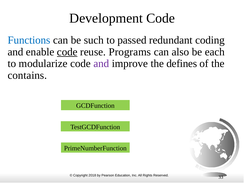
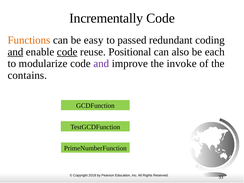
Development: Development -> Incrementally
Functions colour: blue -> orange
such: such -> easy
and at (15, 52) underline: none -> present
Programs: Programs -> Positional
defines: defines -> invoke
